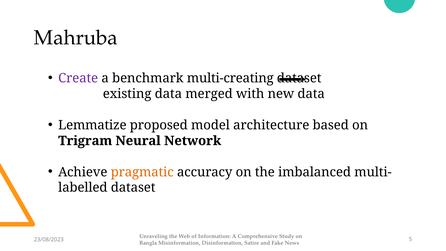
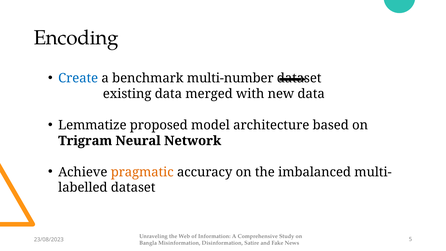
Mahruba: Mahruba -> Encoding
Create colour: purple -> blue
multi-creating: multi-creating -> multi-number
